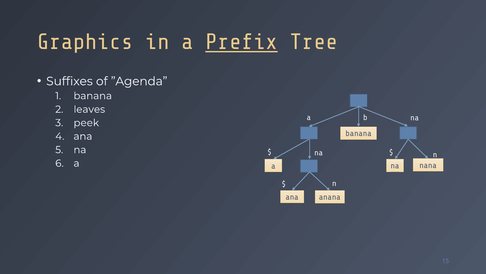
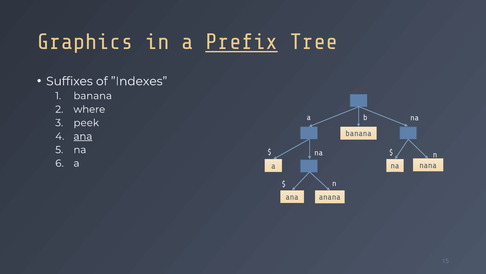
”Agenda: ”Agenda -> ”Indexes
leaves: leaves -> where
ana at (83, 136) underline: none -> present
